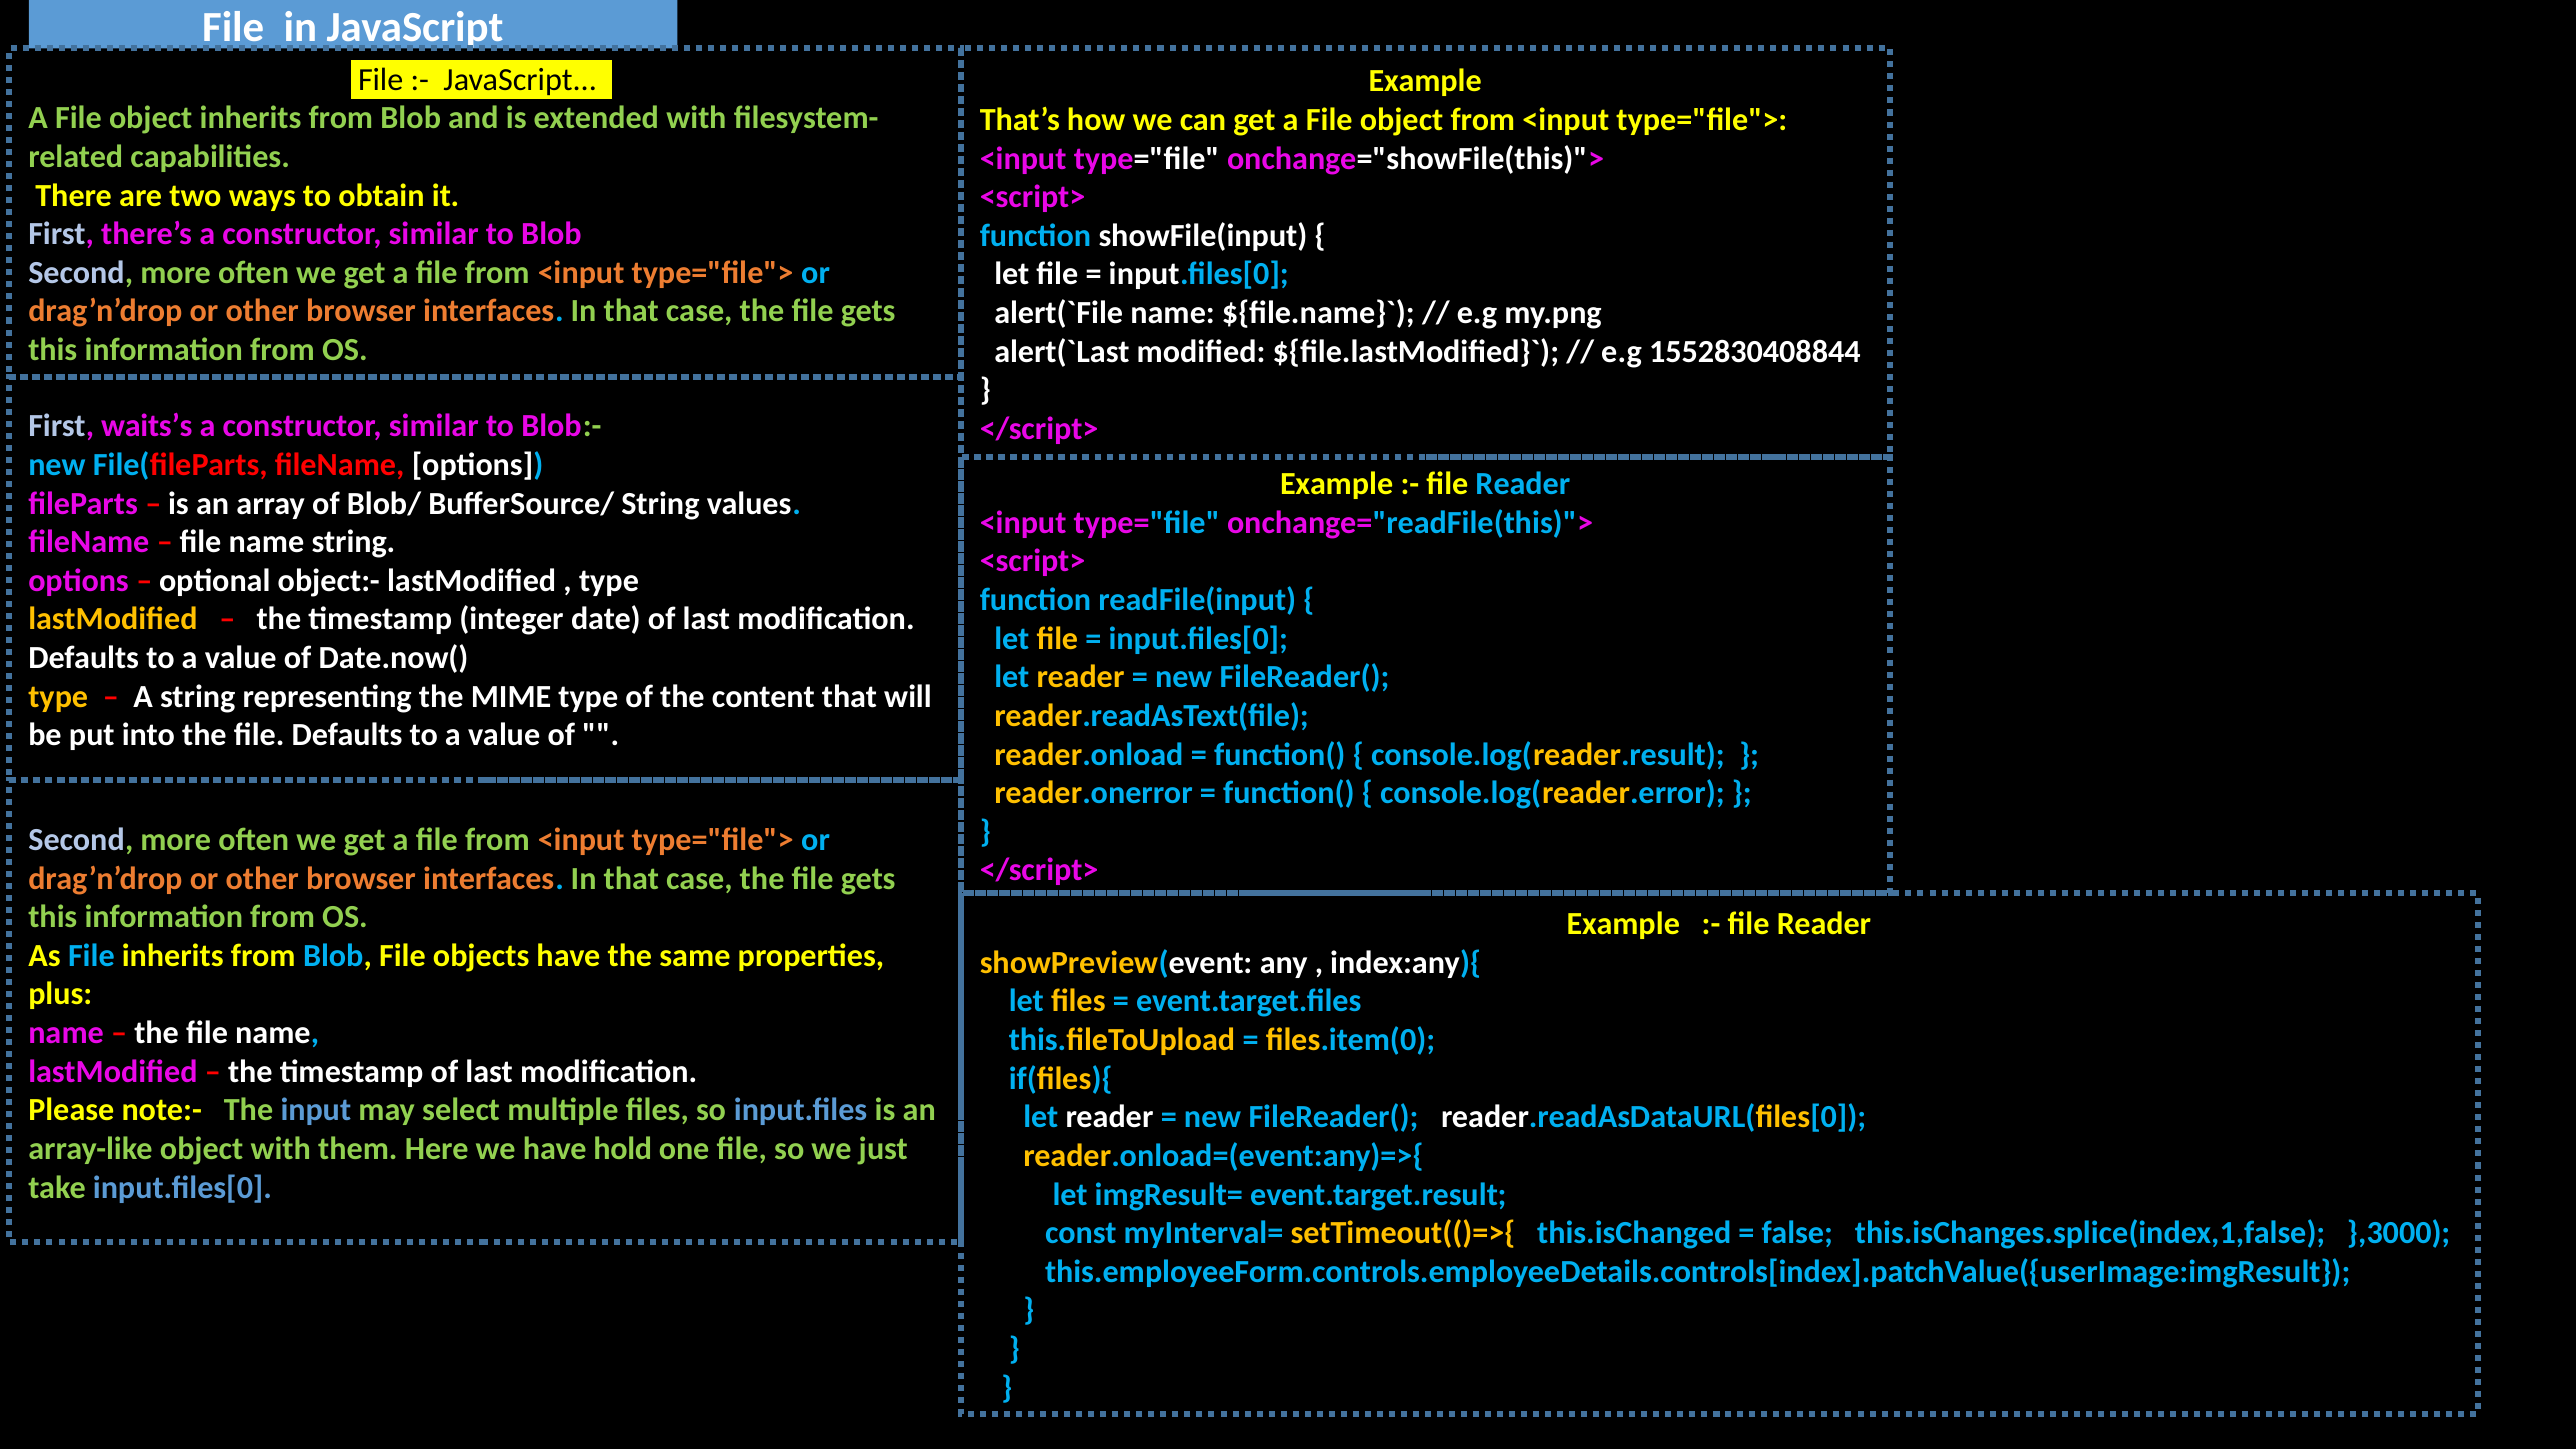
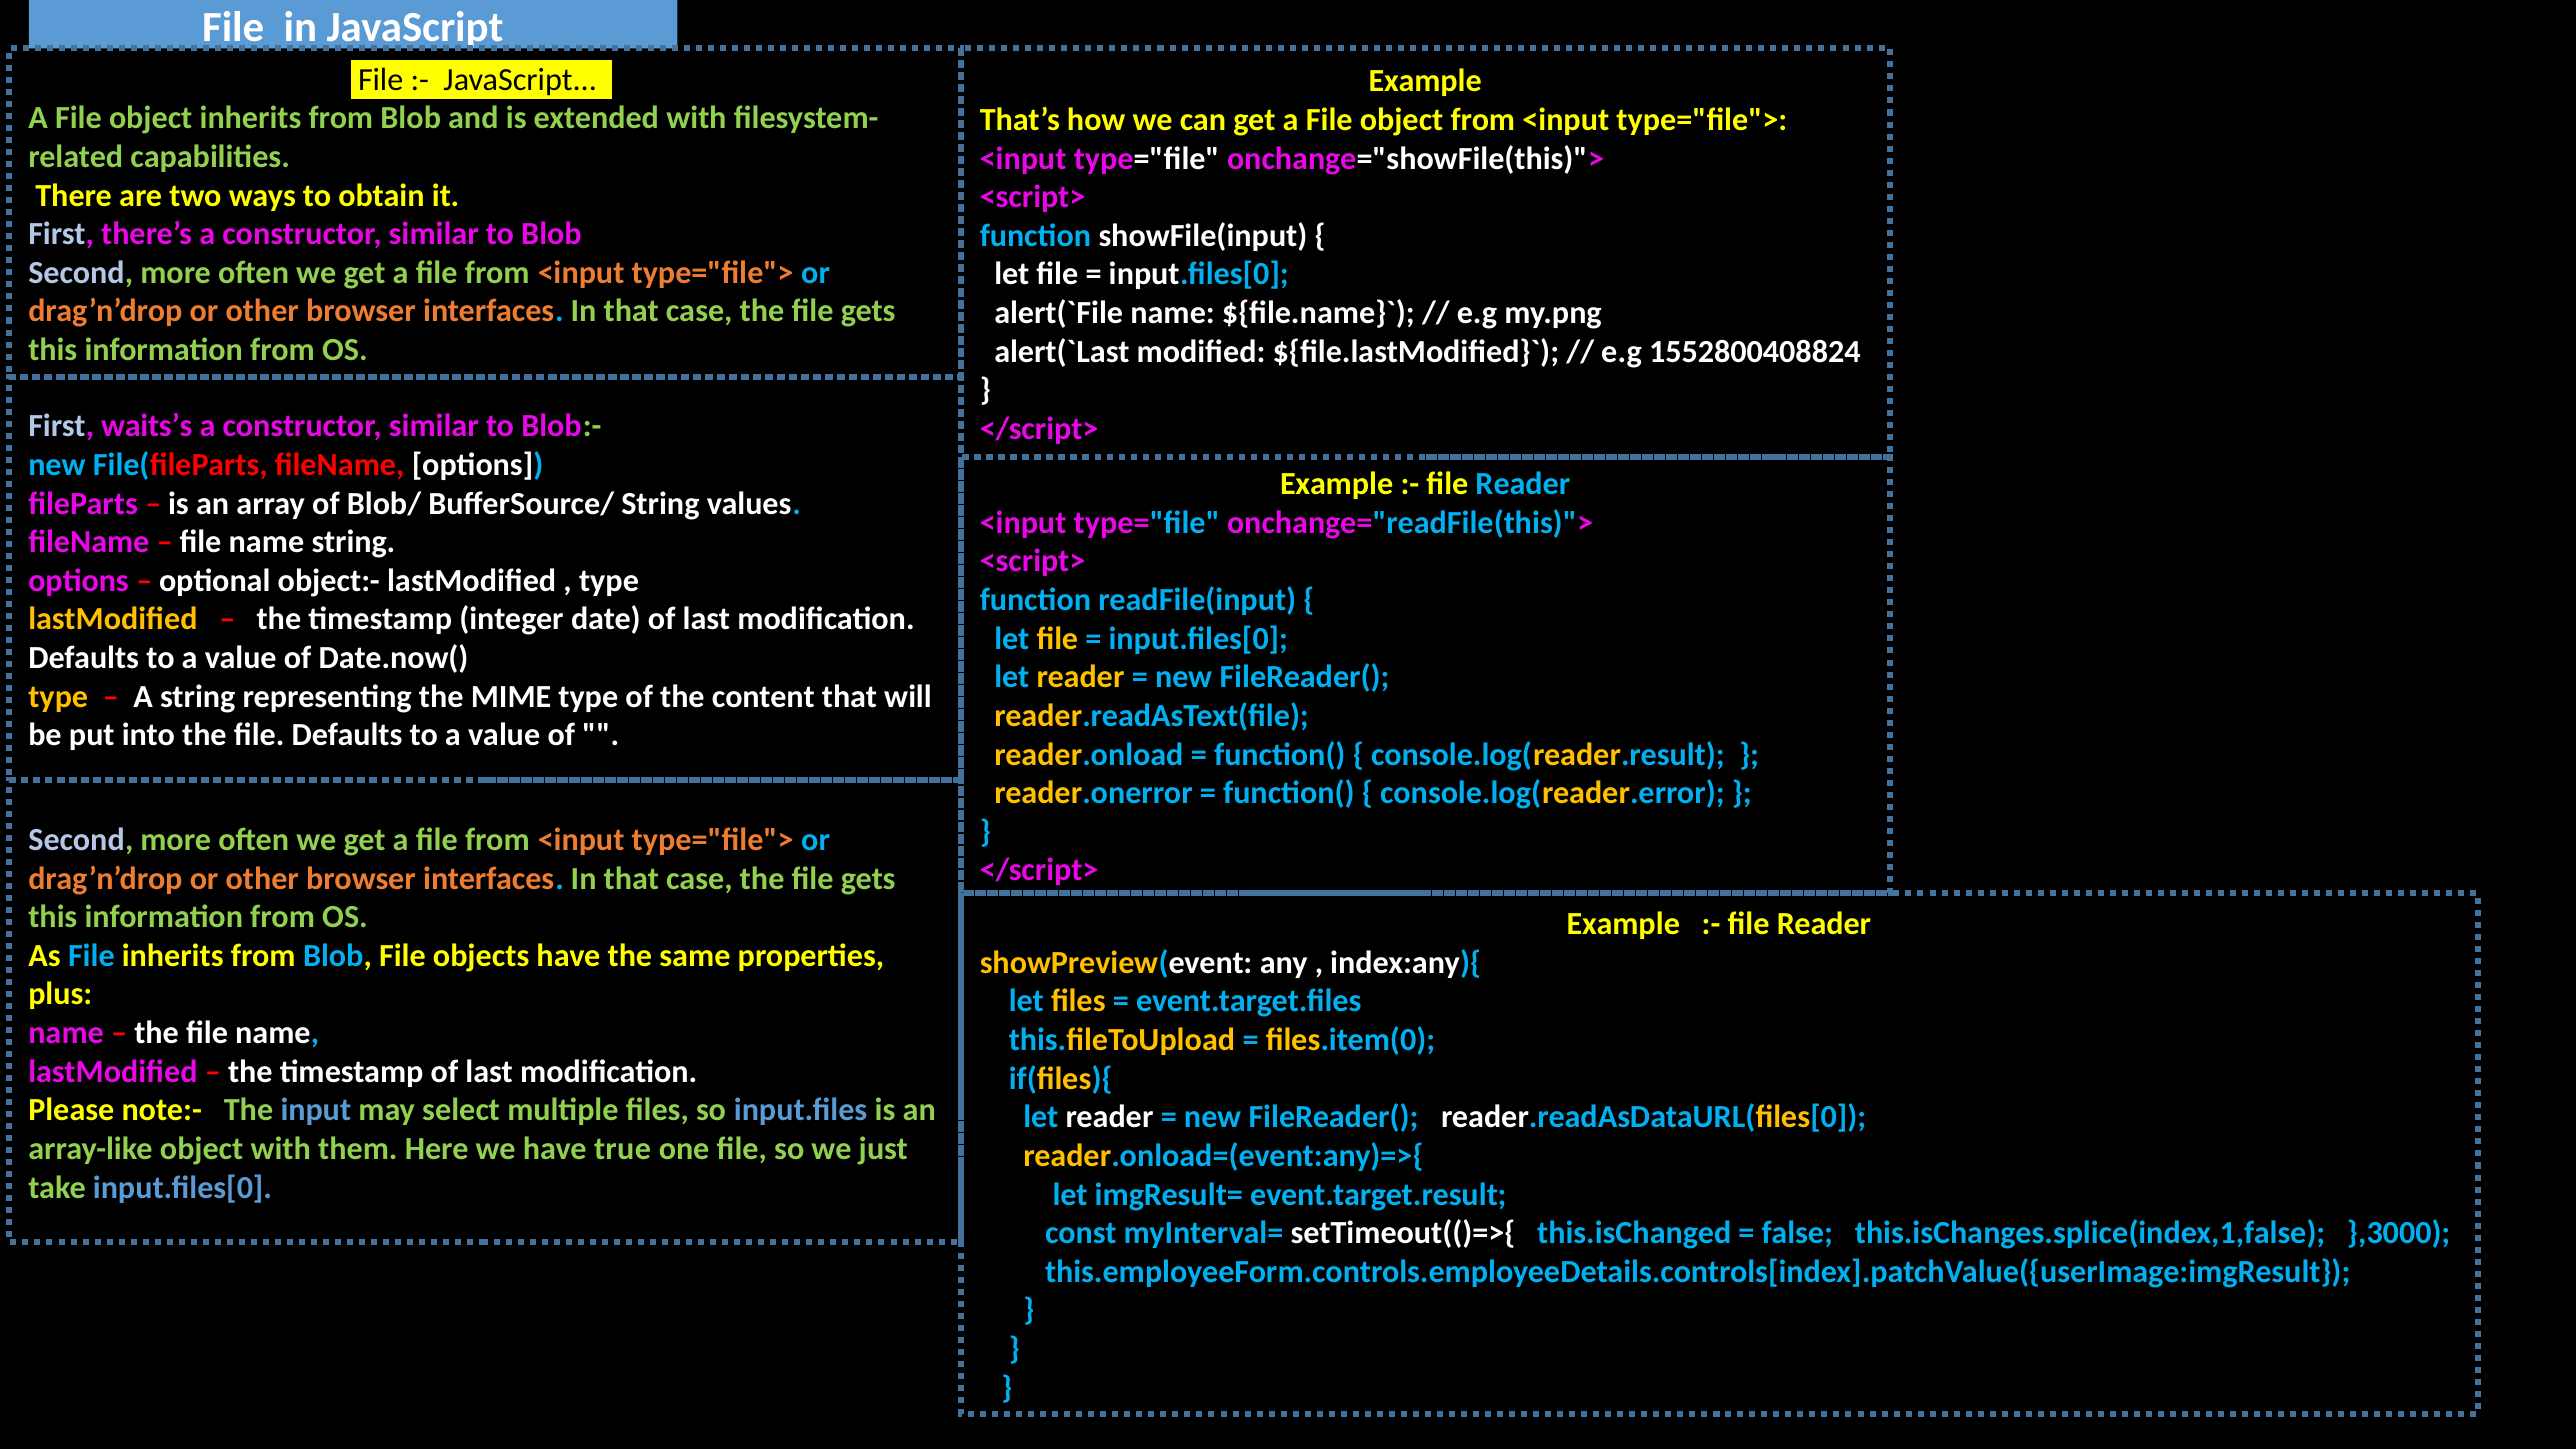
1552830408844: 1552830408844 -> 1552800408824
hold: hold -> true
setTimeout(()=>{ colour: yellow -> white
